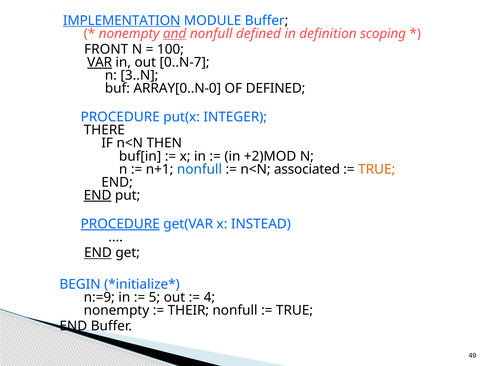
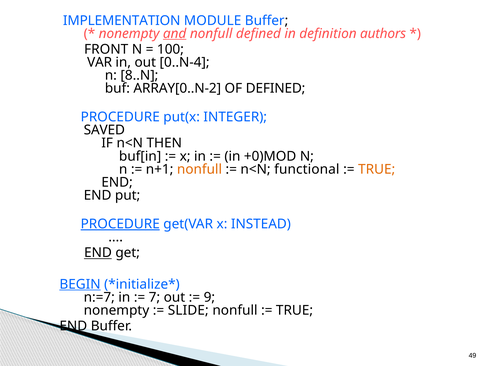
IMPLEMENTATION underline: present -> none
scoping: scoping -> authors
VAR underline: present -> none
0..N-7: 0..N-7 -> 0..N-4
3..N: 3..N -> 8..N
ARRAY[0..N-0: ARRAY[0..N-0 -> ARRAY[0..N-2
THERE: THERE -> SAVED
+2)MOD: +2)MOD -> +0)MOD
nonfull at (199, 169) colour: blue -> orange
associated: associated -> functional
END at (98, 195) underline: present -> none
BEGIN underline: none -> present
n:=9: n:=9 -> n:=7
5: 5 -> 7
4: 4 -> 9
THEIR: THEIR -> SLIDE
